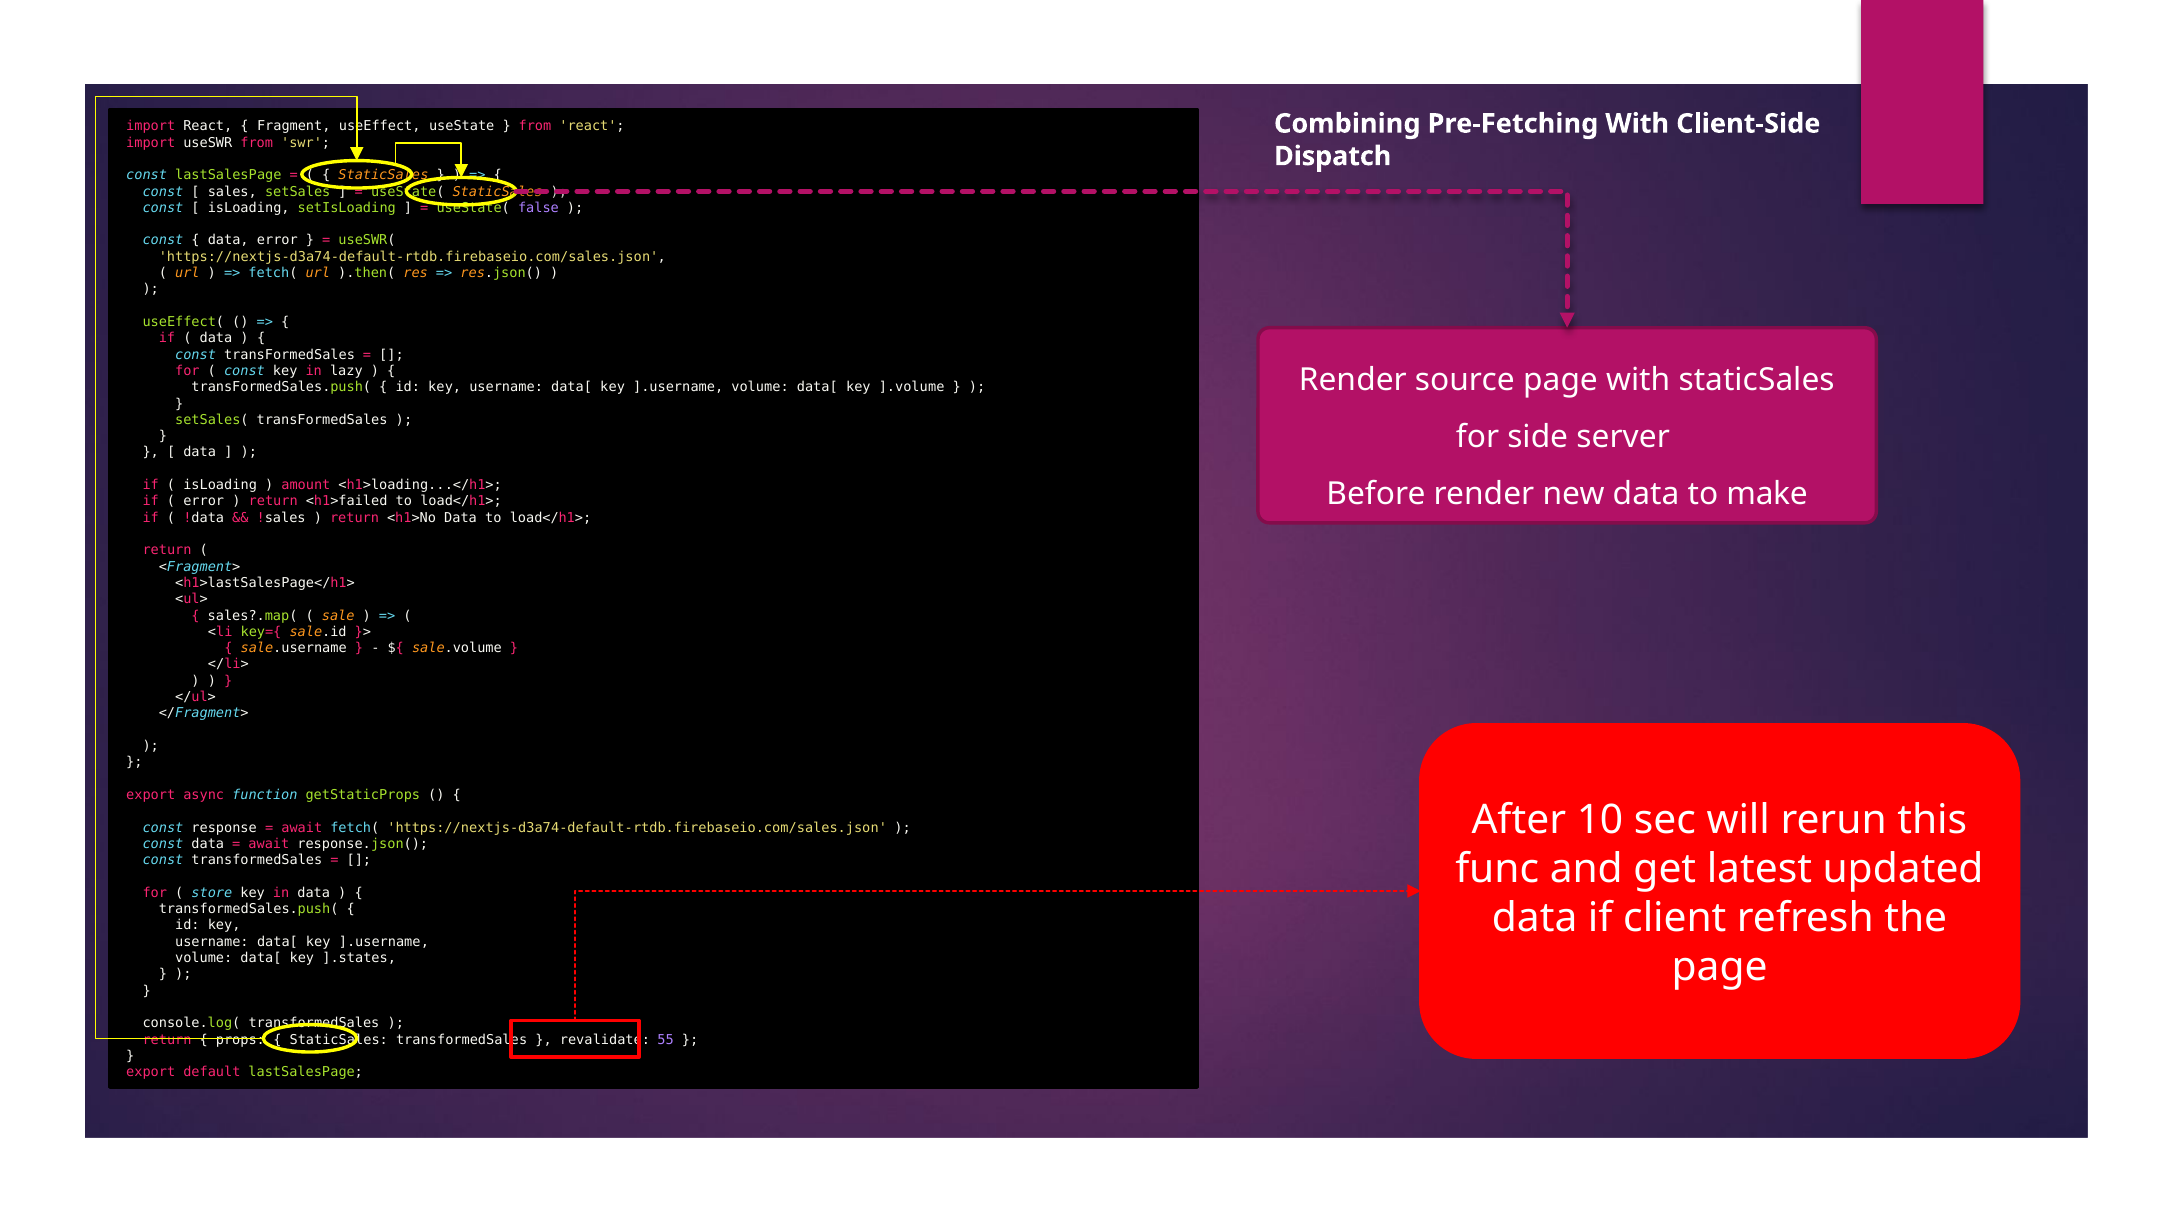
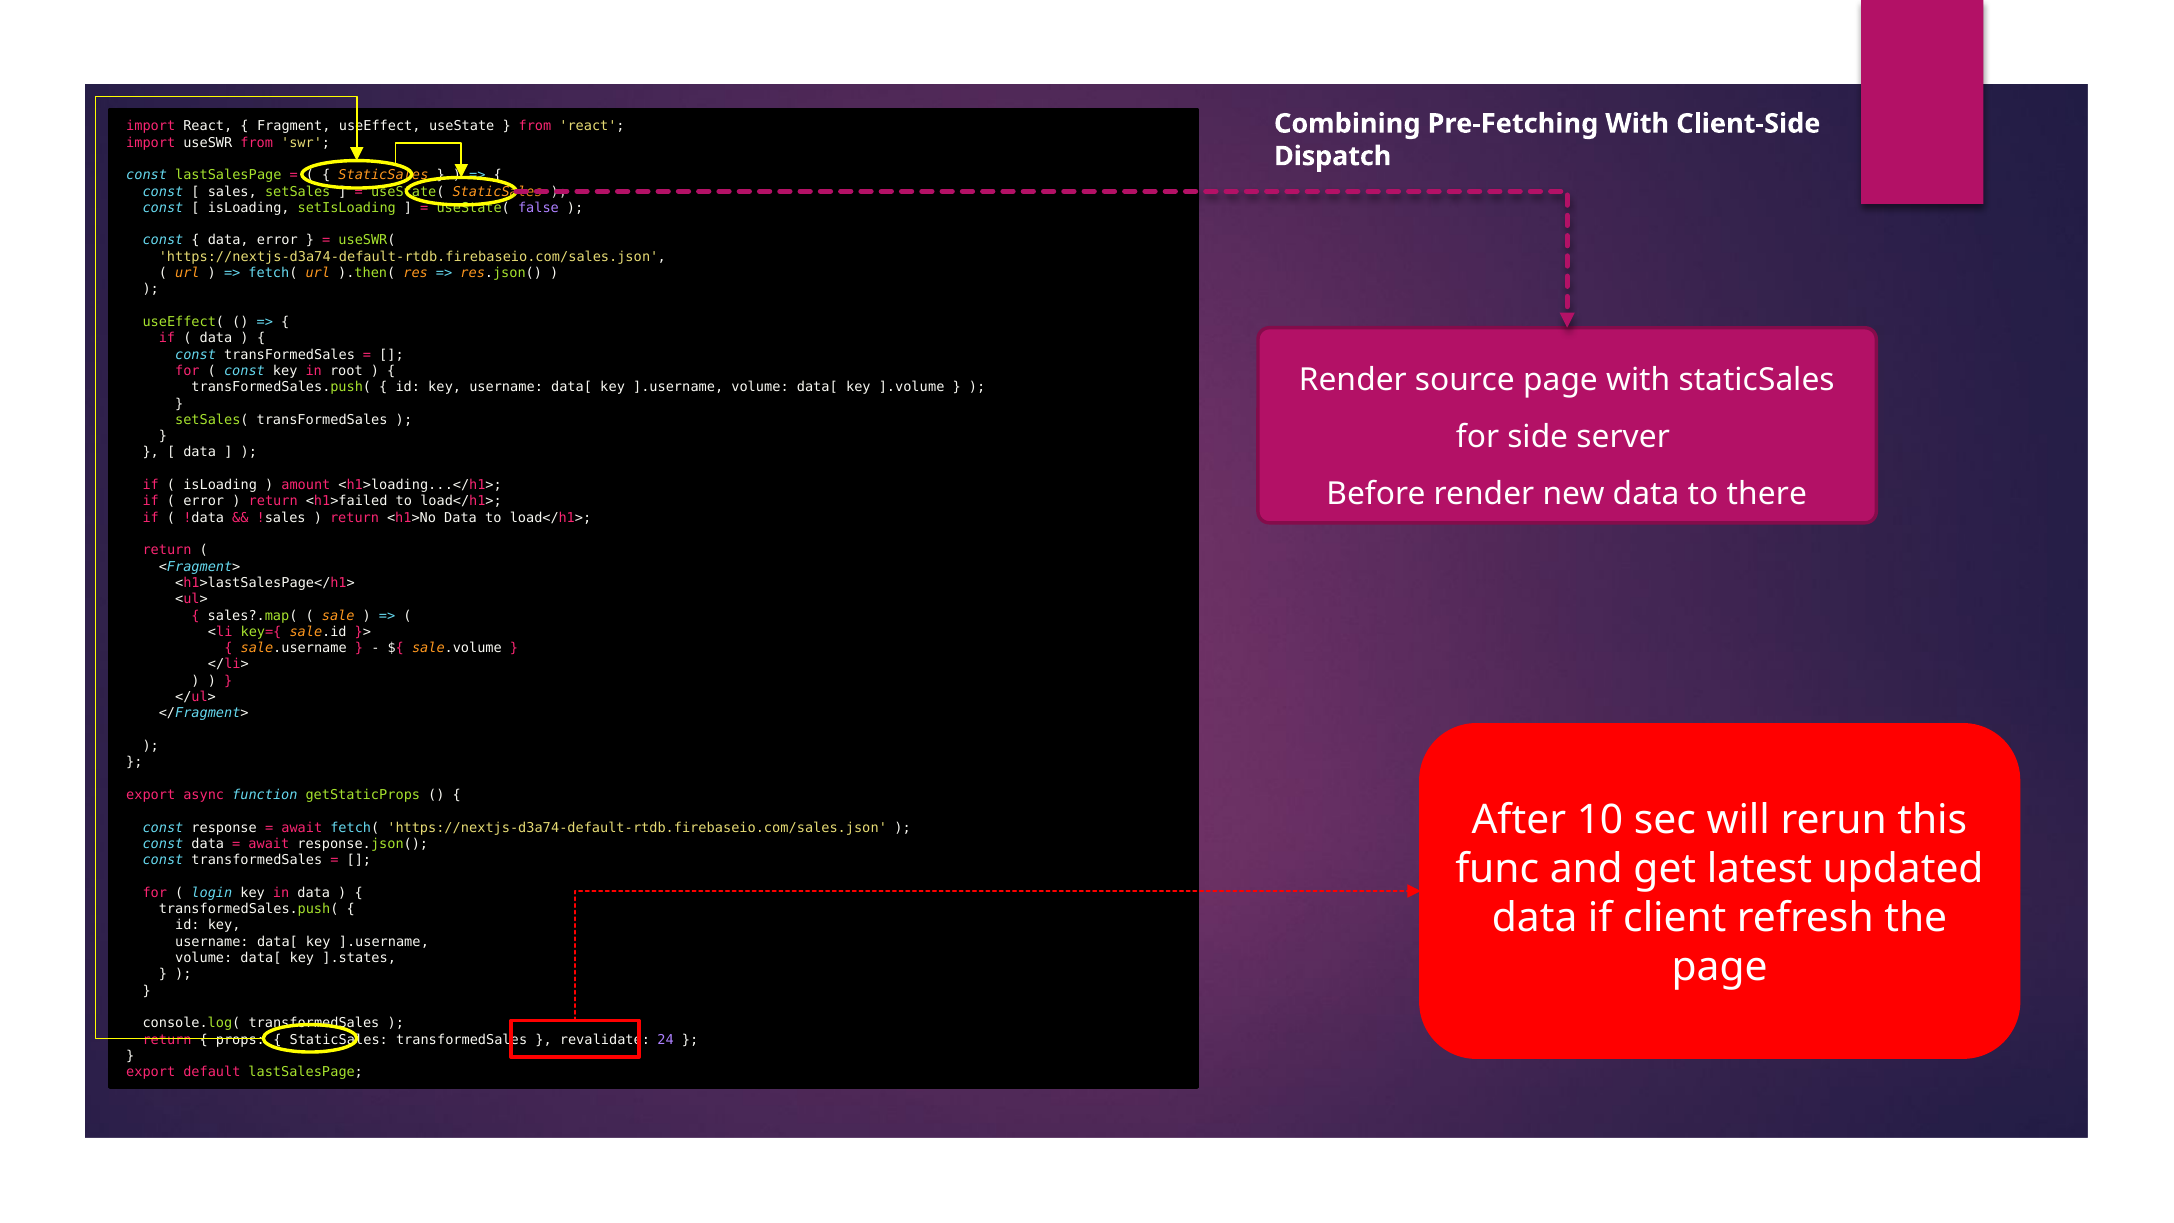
lazy: lazy -> root
make: make -> there
store: store -> login
55: 55 -> 24
